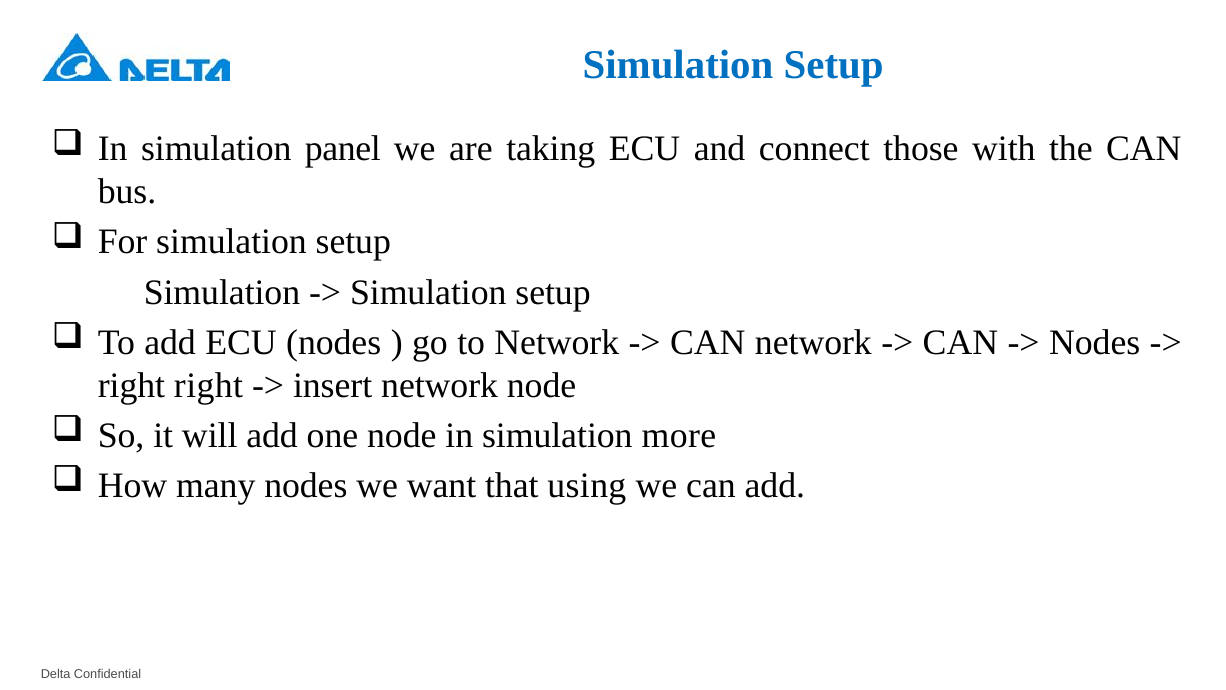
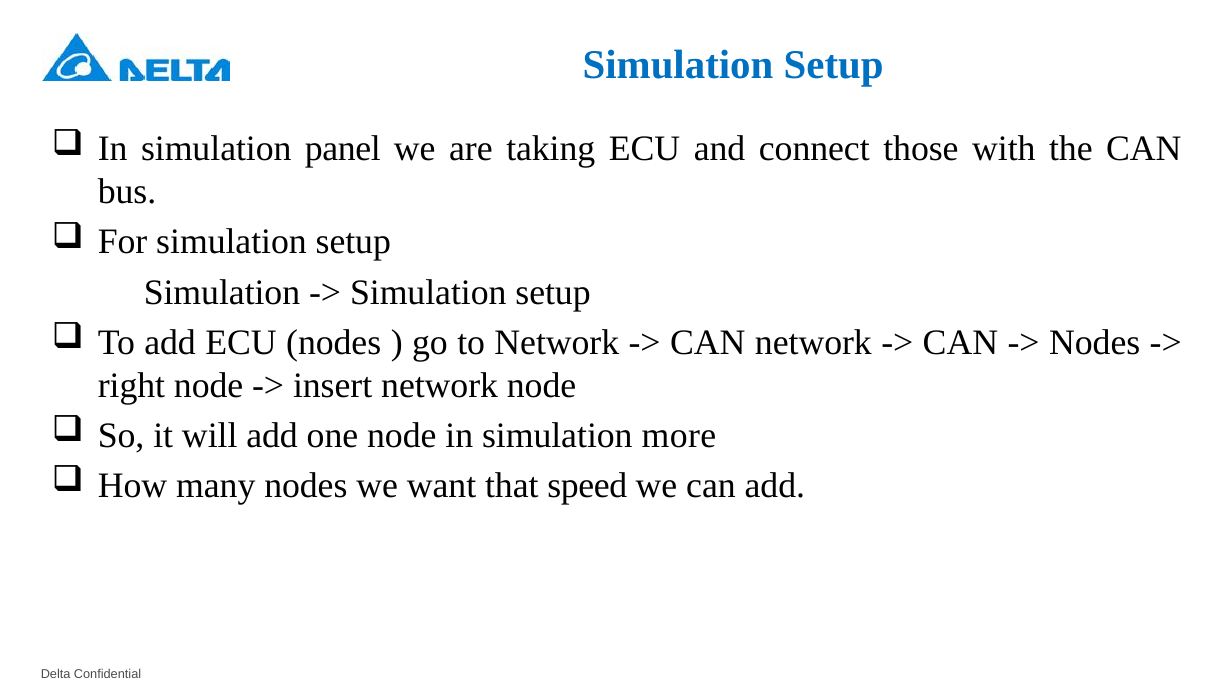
right right: right -> node
using: using -> speed
